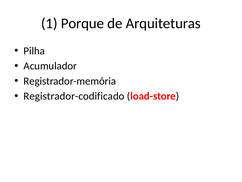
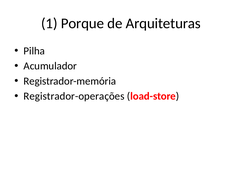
Registrador-codificado: Registrador-codificado -> Registrador-operações
